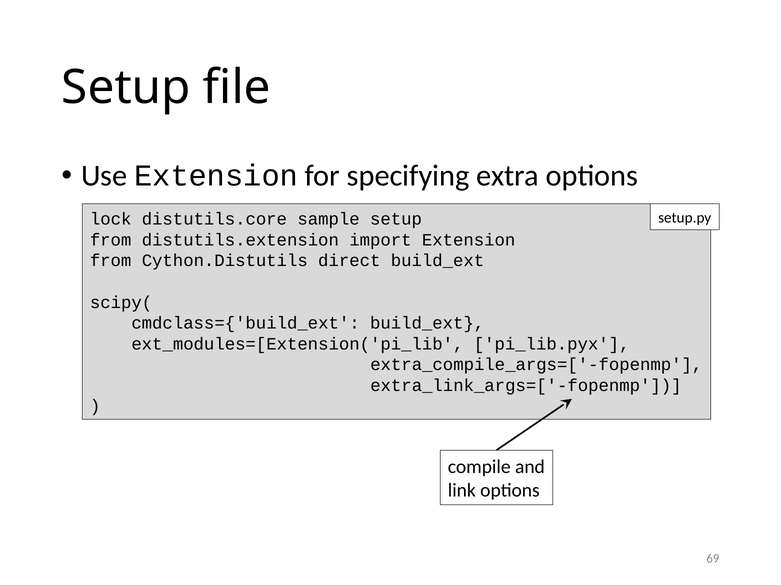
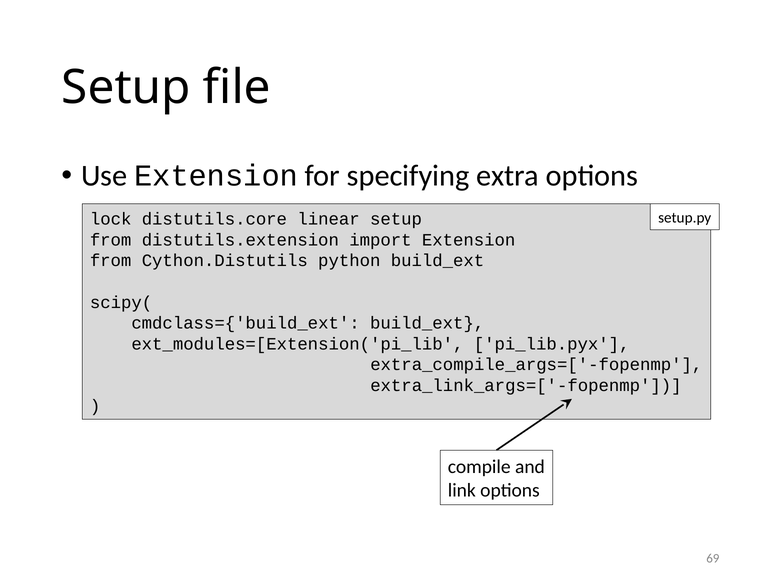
sample: sample -> linear
direct: direct -> python
